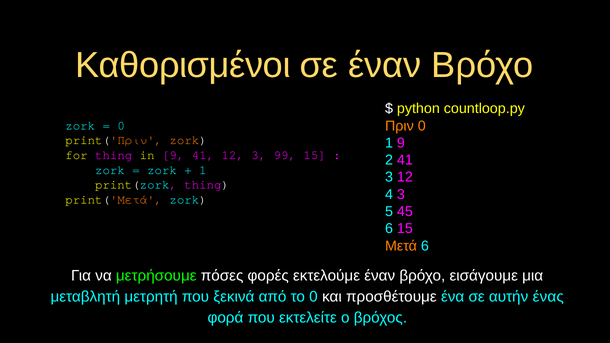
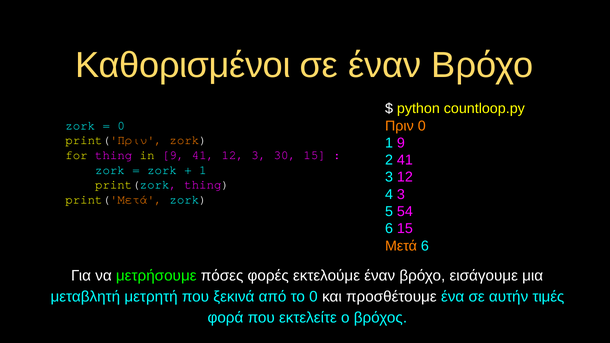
99: 99 -> 30
45: 45 -> 54
ένας: ένας -> τιμές
